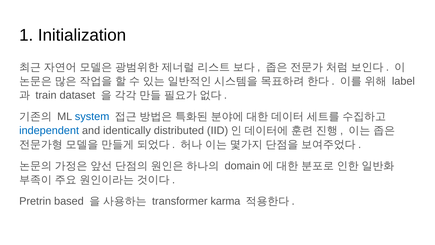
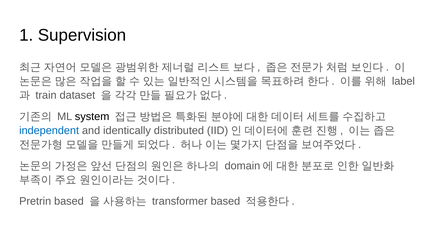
Initialization: Initialization -> Supervision
system colour: blue -> black
transformer karma: karma -> based
